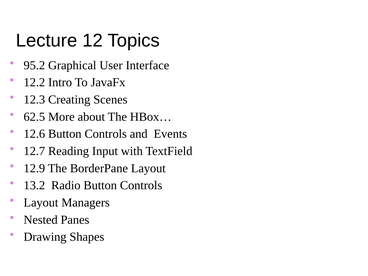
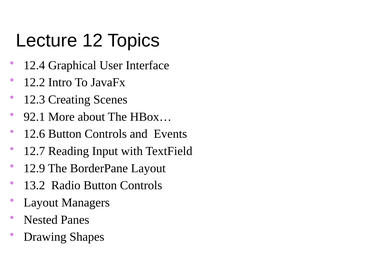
95.2: 95.2 -> 12.4
62.5: 62.5 -> 92.1
